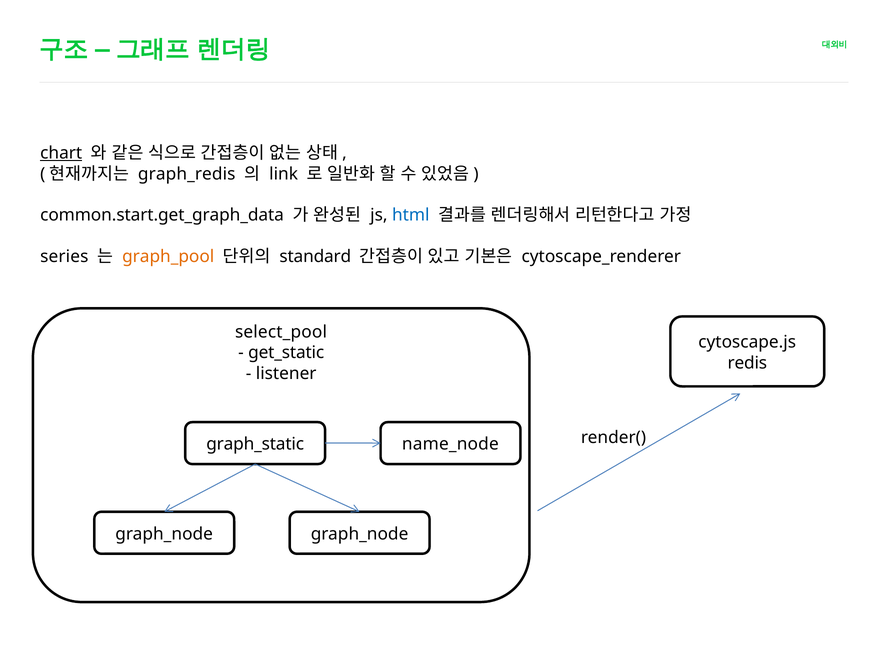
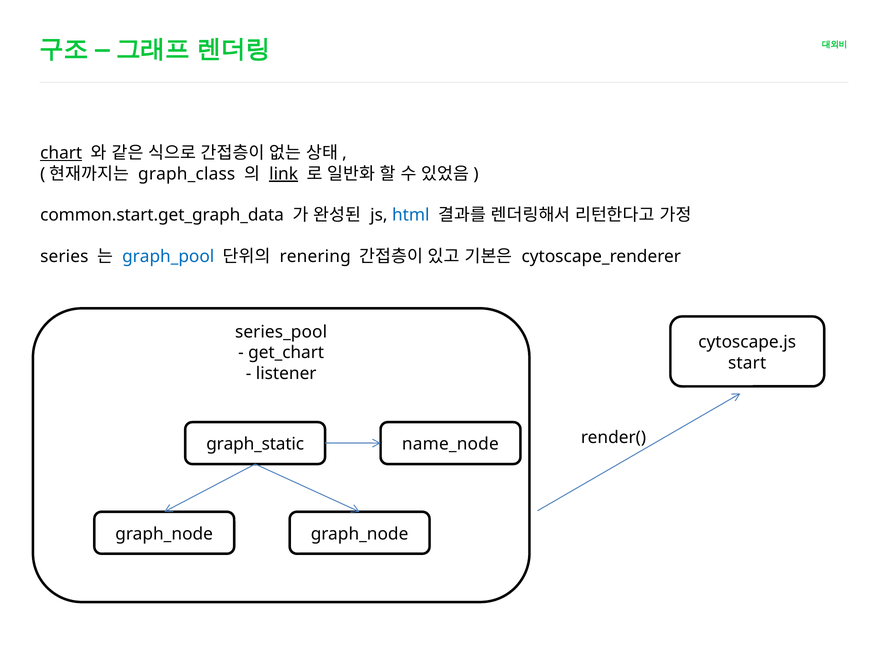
graph_redis: graph_redis -> graph_class
link underline: none -> present
graph_pool colour: orange -> blue
standard: standard -> renering
select_pool: select_pool -> series_pool
get_static: get_static -> get_chart
redis: redis -> start
